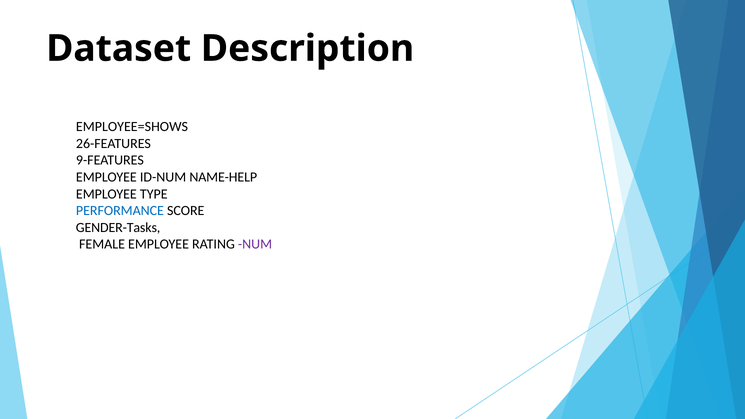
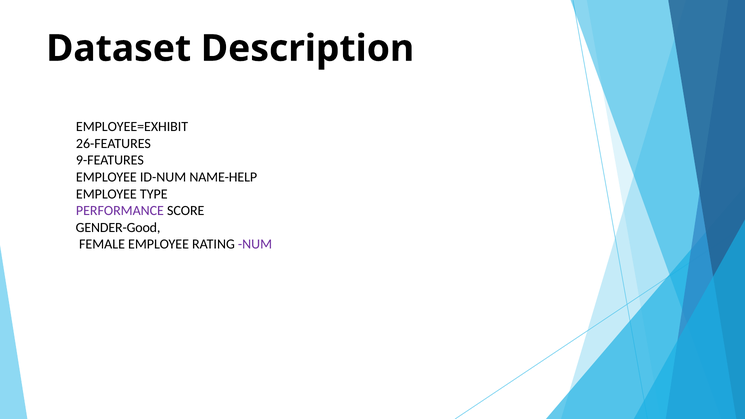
EMPLOYEE=SHOWS: EMPLOYEE=SHOWS -> EMPLOYEE=EXHIBIT
PERFORMANCE colour: blue -> purple
GENDER-Tasks: GENDER-Tasks -> GENDER-Good
